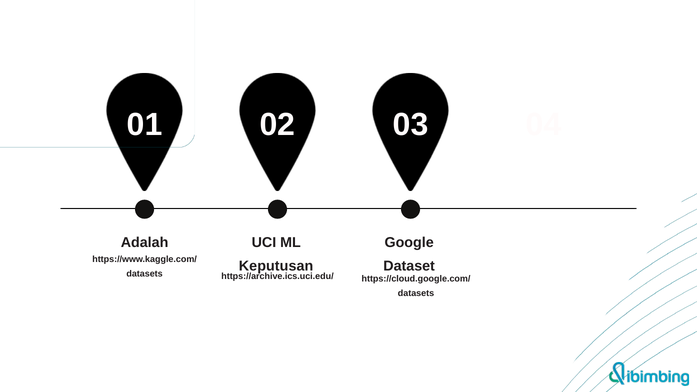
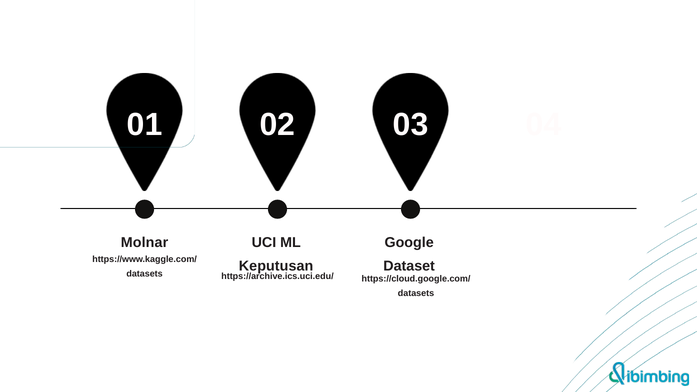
Adalah: Adalah -> Molnar
